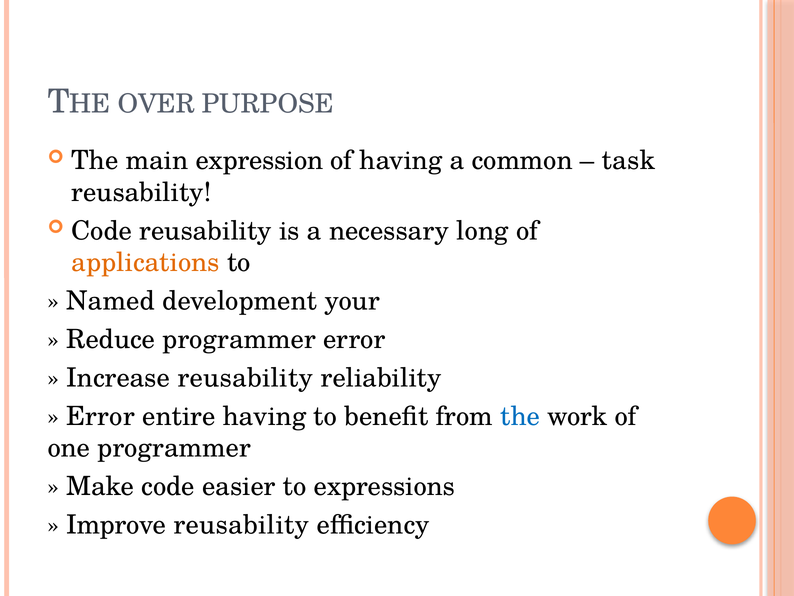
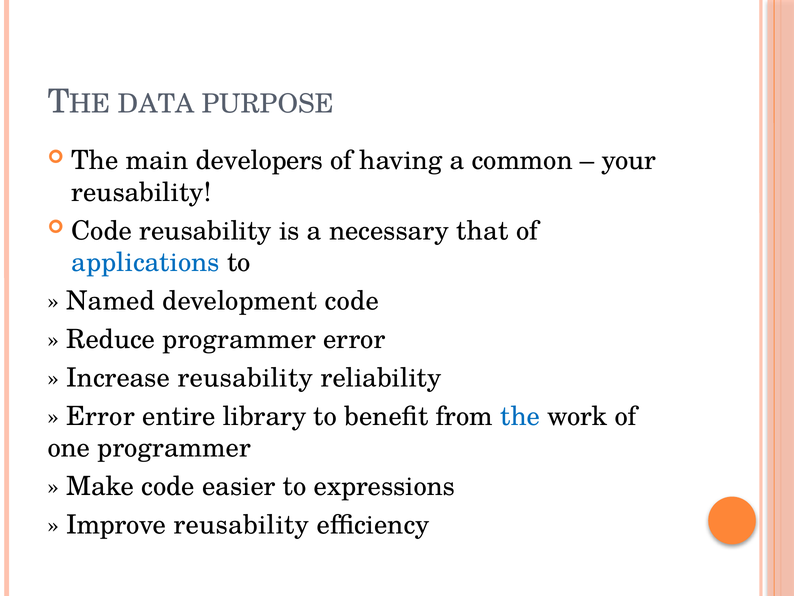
OVER: OVER -> DATA
expression: expression -> developers
task: task -> your
long: long -> that
applications colour: orange -> blue
development your: your -> code
entire having: having -> library
